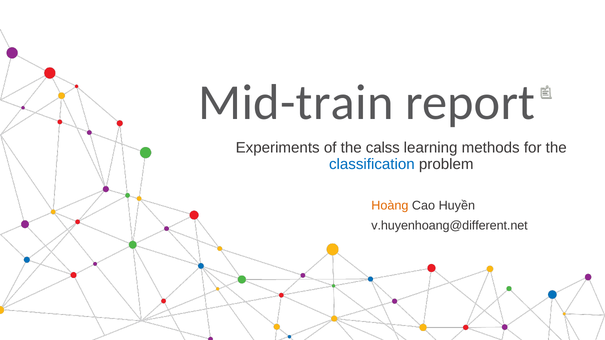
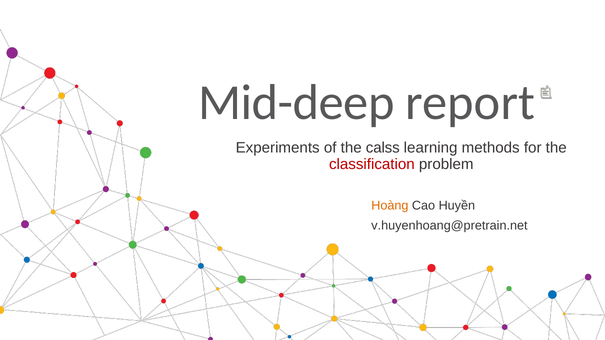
Mid-train: Mid-train -> Mid-deep
classification colour: blue -> red
v.huyenhoang@different.net: v.huyenhoang@different.net -> v.huyenhoang@pretrain.net
